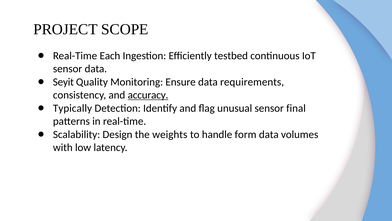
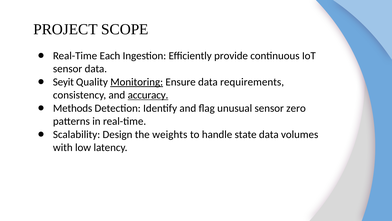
testbed: testbed -> provide
Monitoring underline: none -> present
Typically: Typically -> Methods
final: final -> zero
form: form -> state
